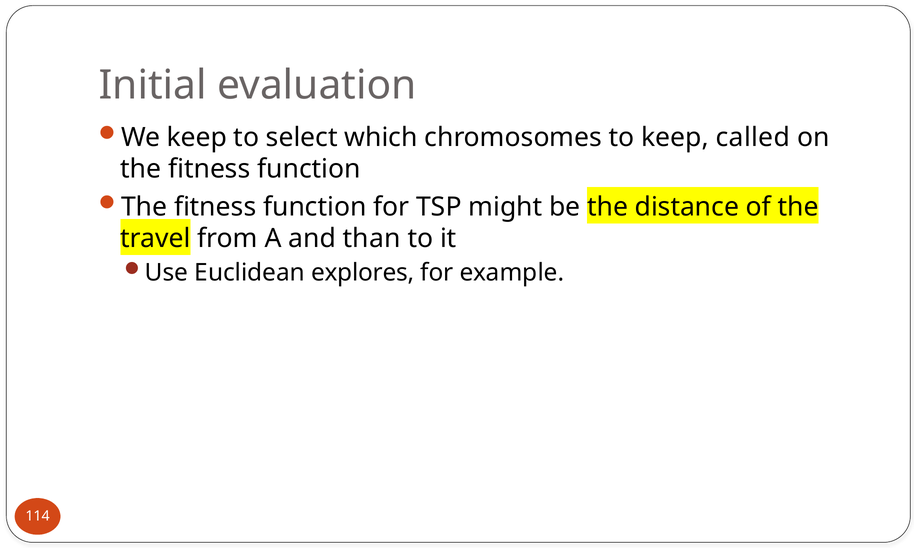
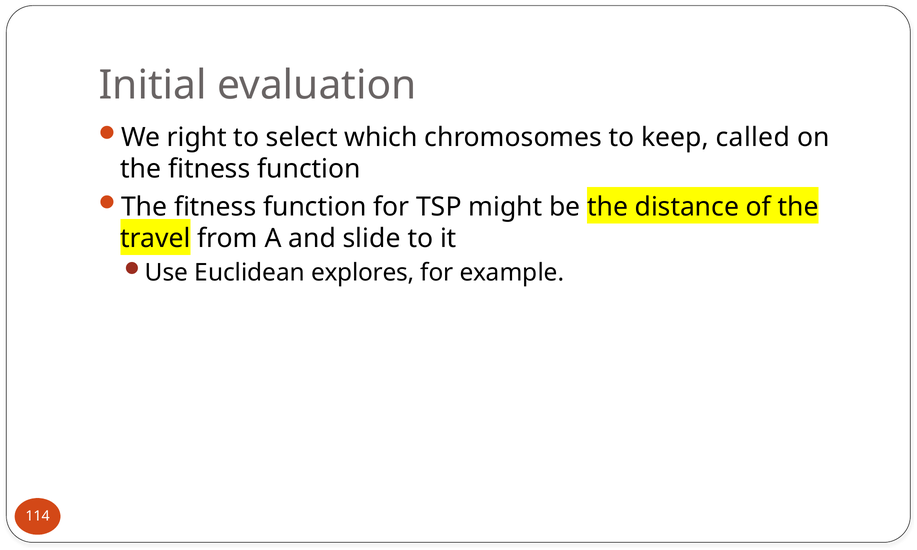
We keep: keep -> right
than: than -> slide
